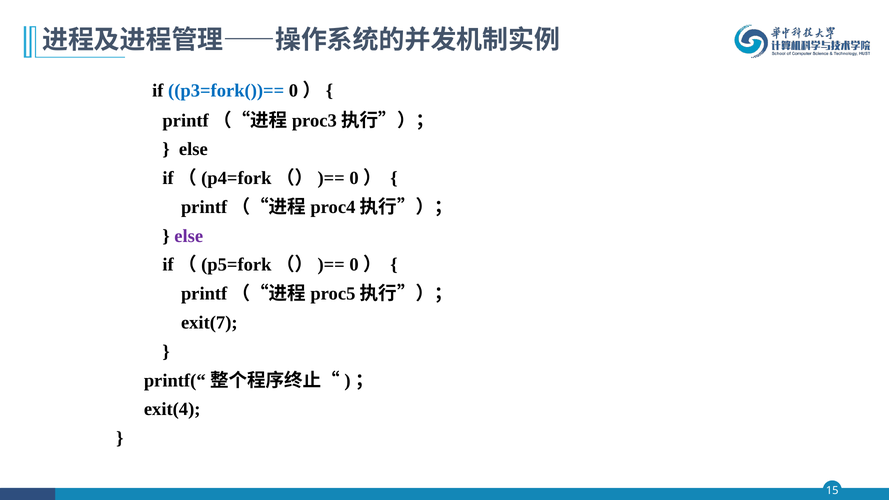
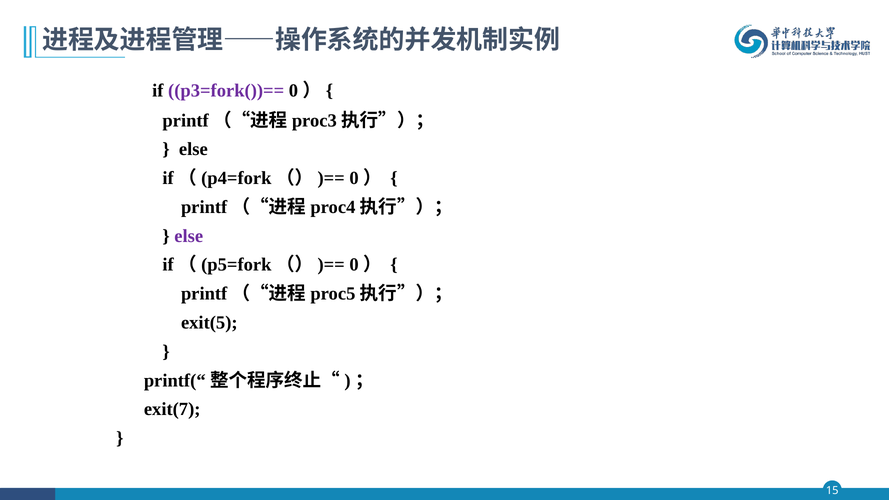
p3=fork())== colour: blue -> purple
exit(7: exit(7 -> exit(5
exit(4: exit(4 -> exit(7
